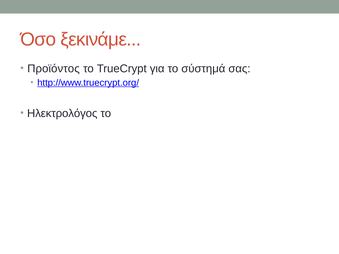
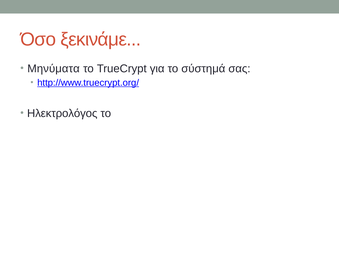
Προϊόντος: Προϊόντος -> Μηνύματα
